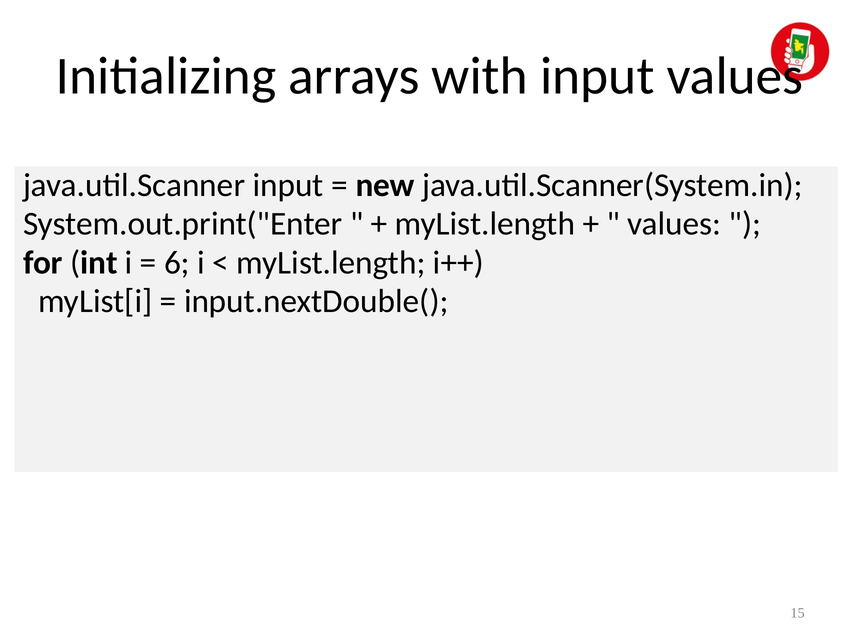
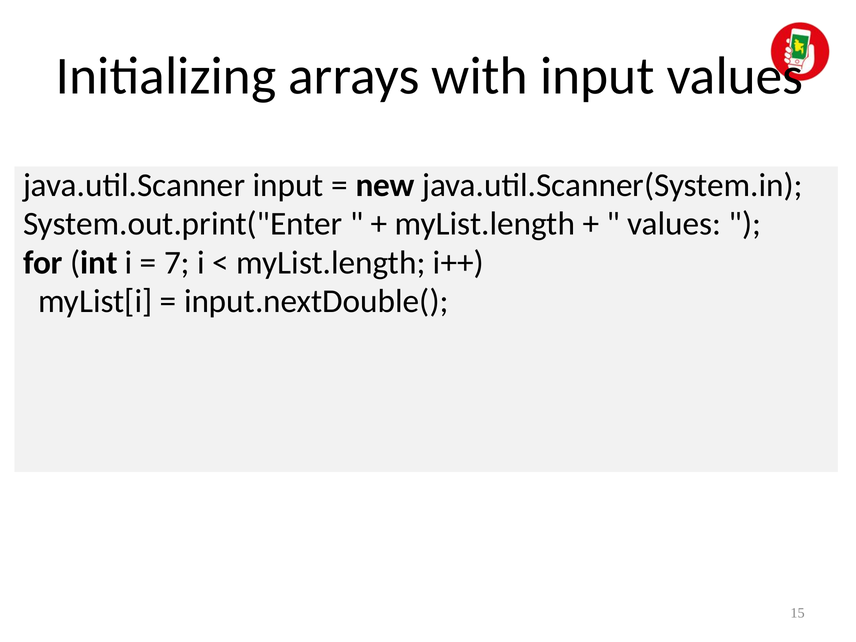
6: 6 -> 7
